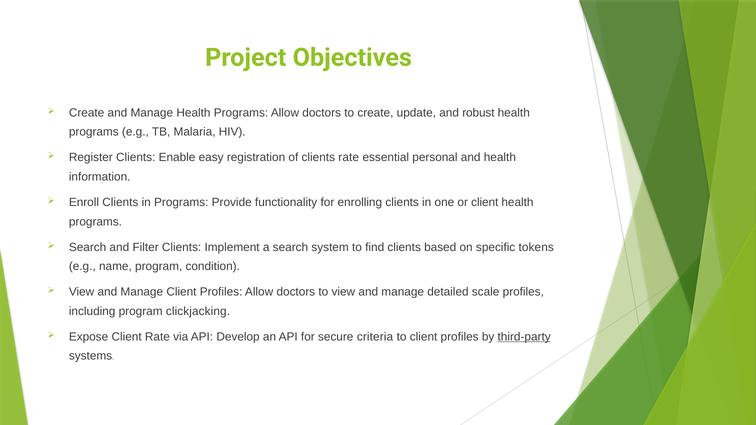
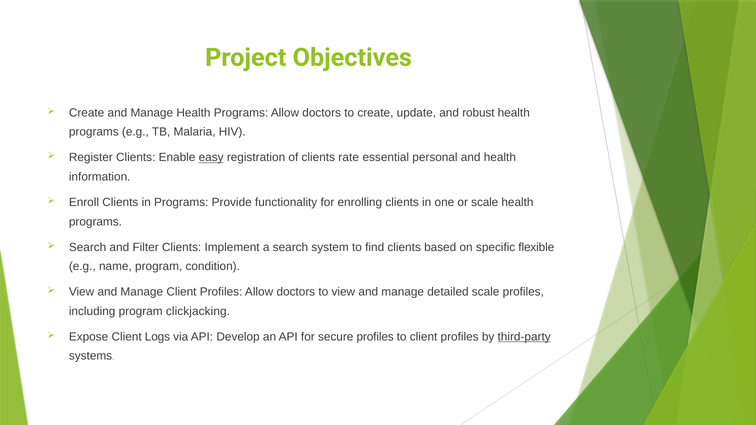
easy underline: none -> present
or client: client -> scale
tokens: tokens -> flexible
Client Rate: Rate -> Logs
secure criteria: criteria -> profiles
